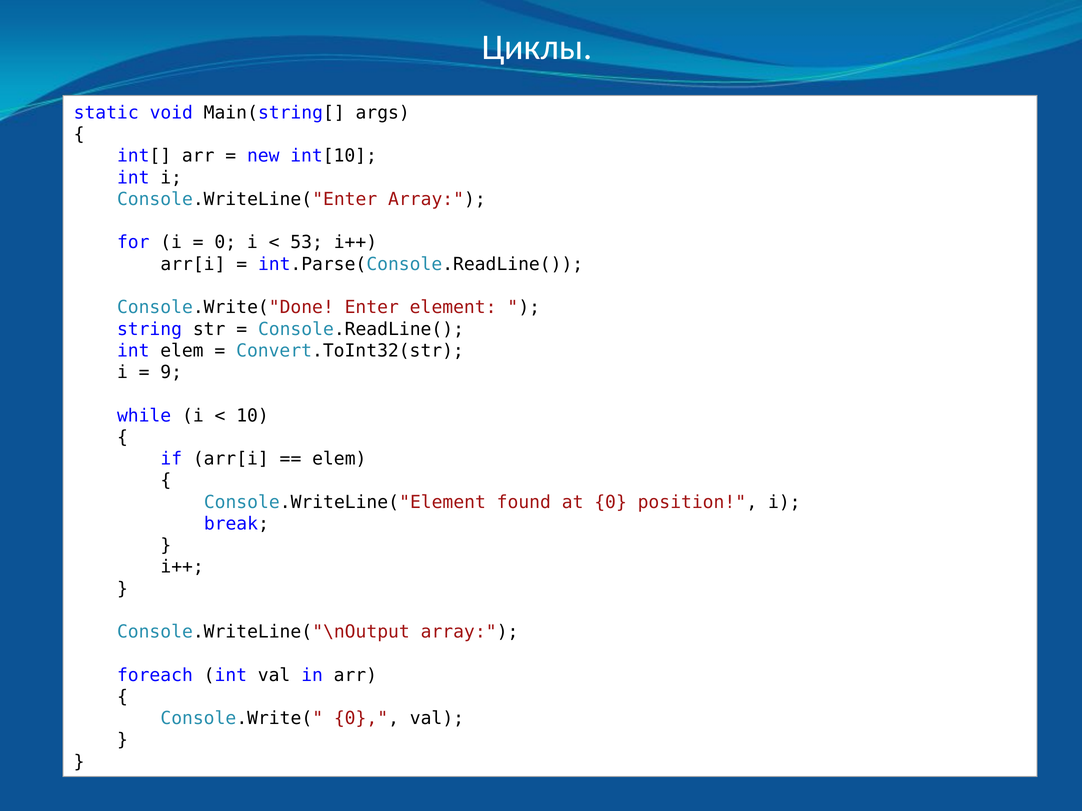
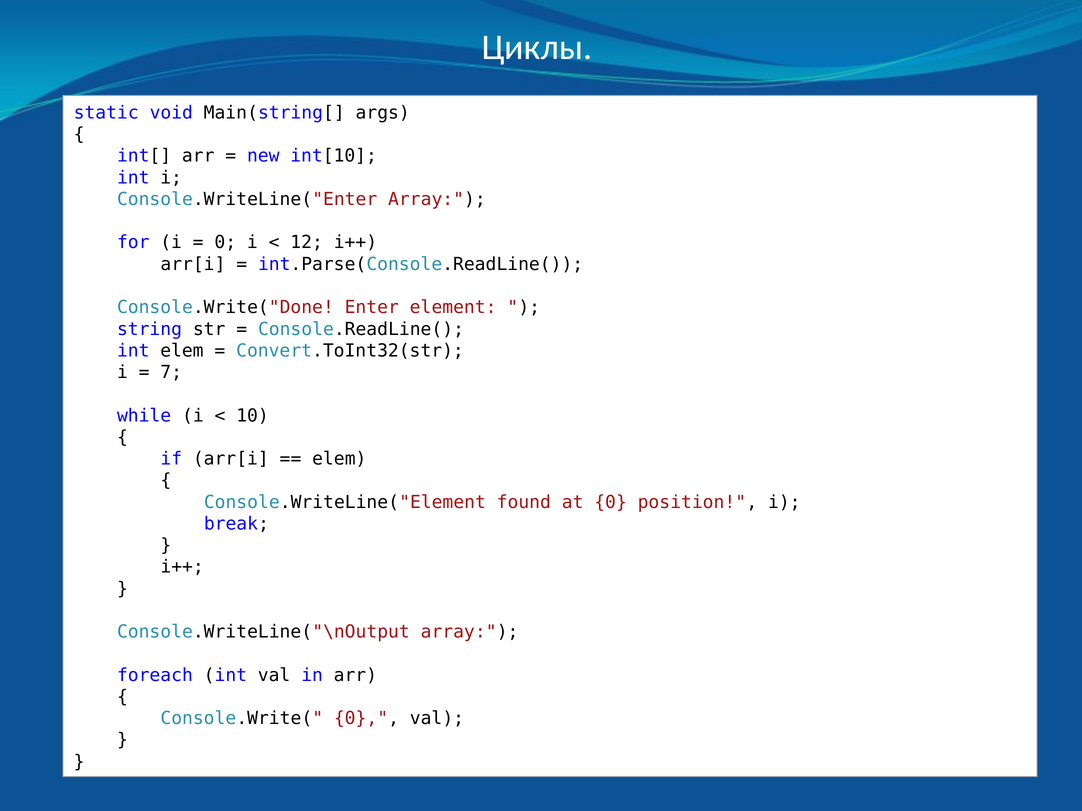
53: 53 -> 12
9: 9 -> 7
